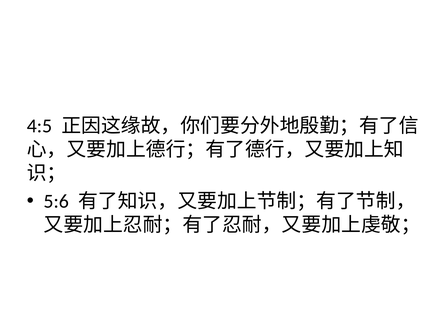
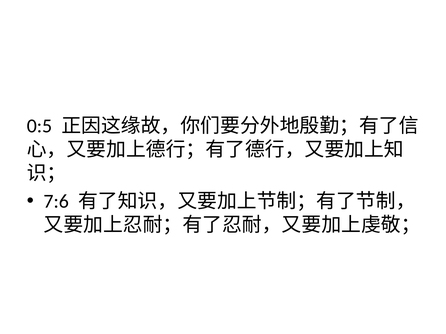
4:5: 4:5 -> 0:5
5:6: 5:6 -> 7:6
